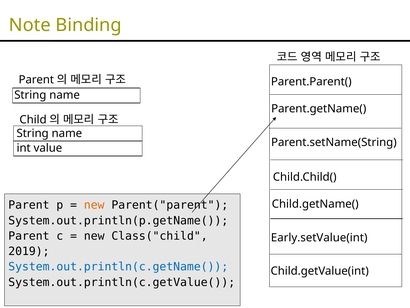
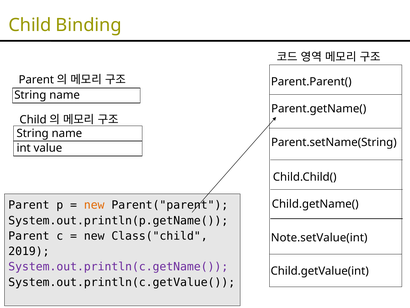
Note at (30, 25): Note -> Child
Early.setValue(int: Early.setValue(int -> Note.setValue(int
System.out.println(c.getName( colour: blue -> purple
